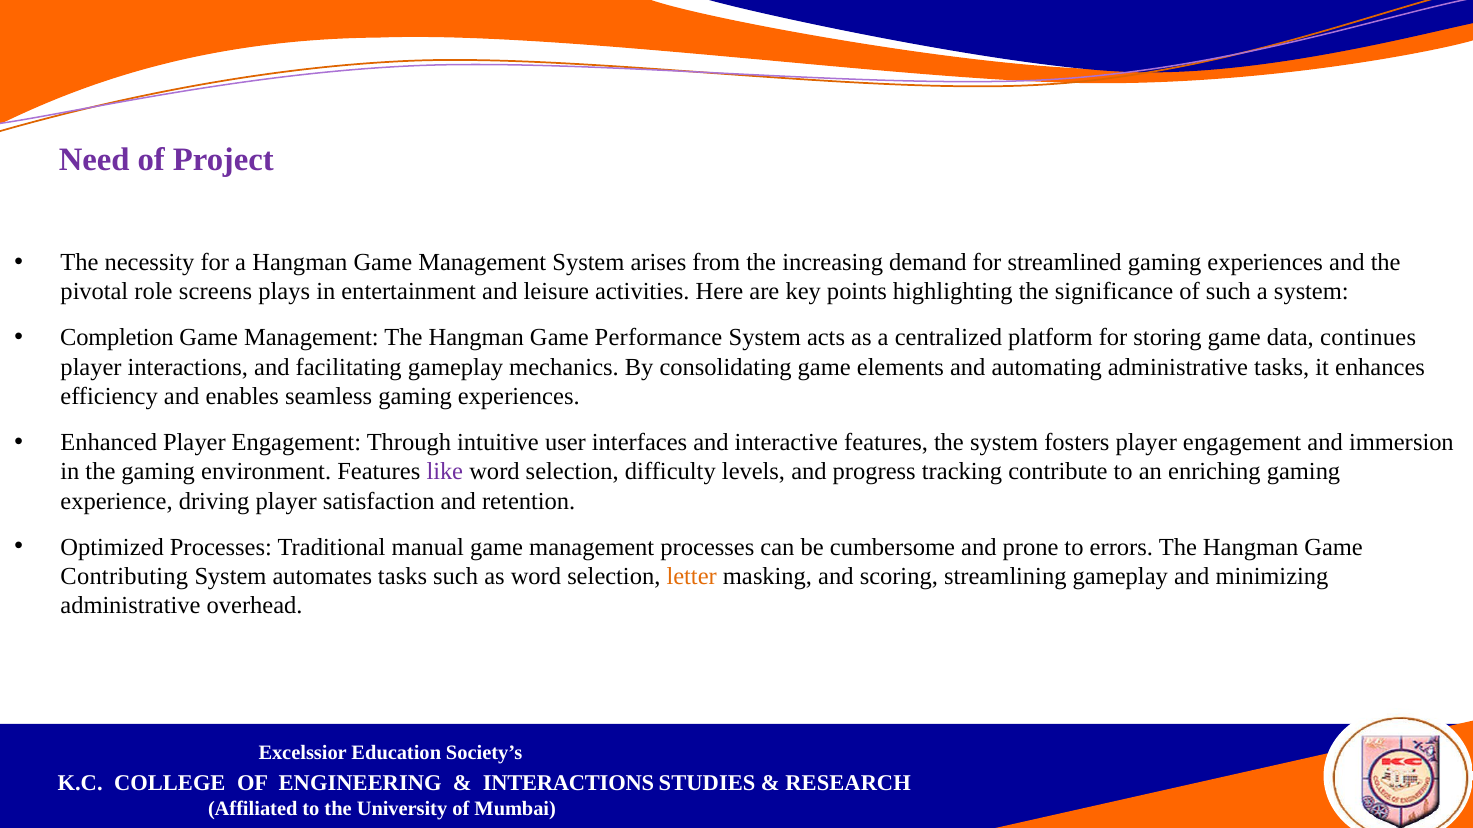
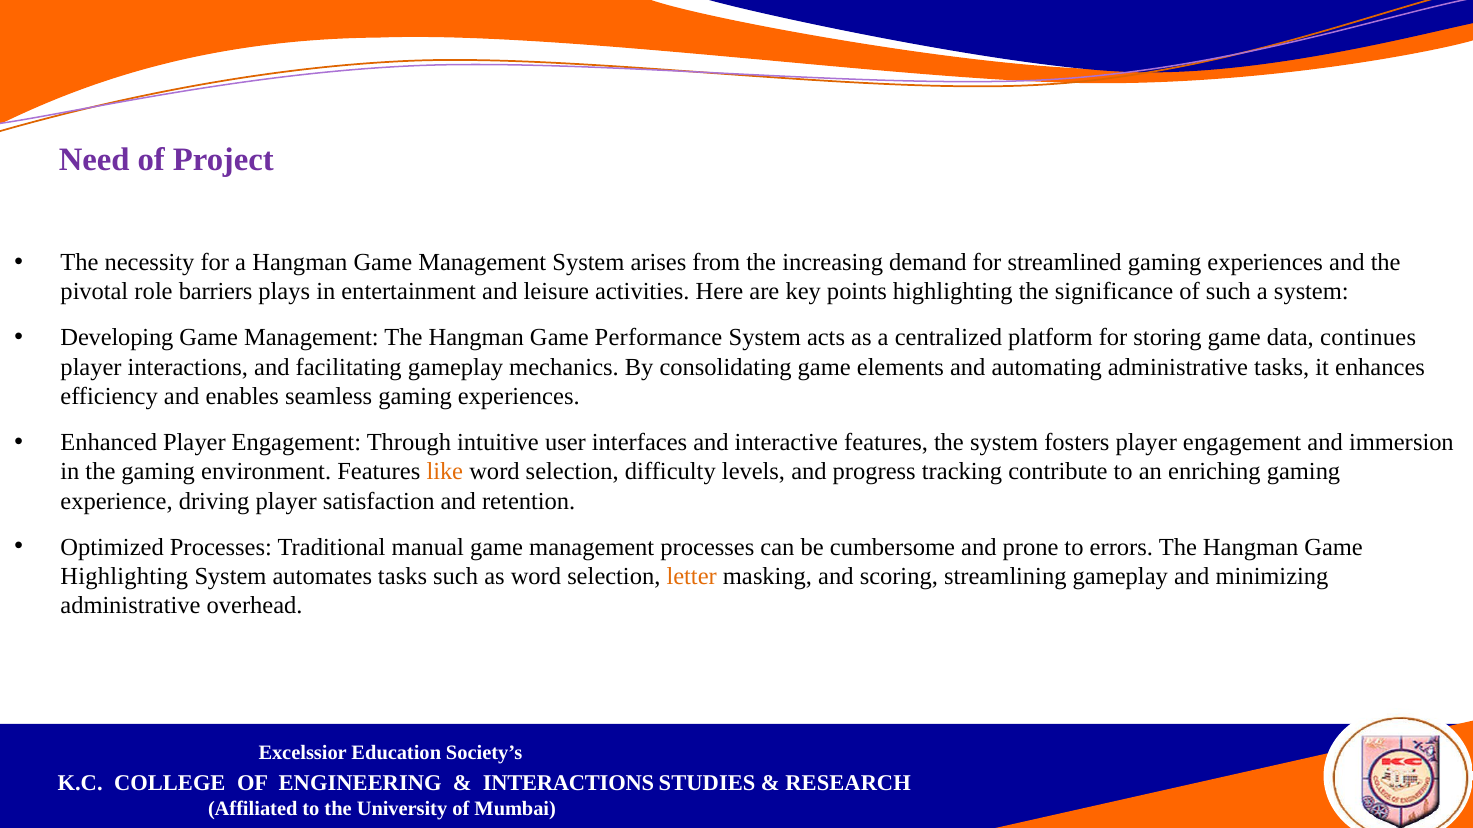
screens: screens -> barriers
Completion: Completion -> Developing
like colour: purple -> orange
Contributing at (124, 577): Contributing -> Highlighting
